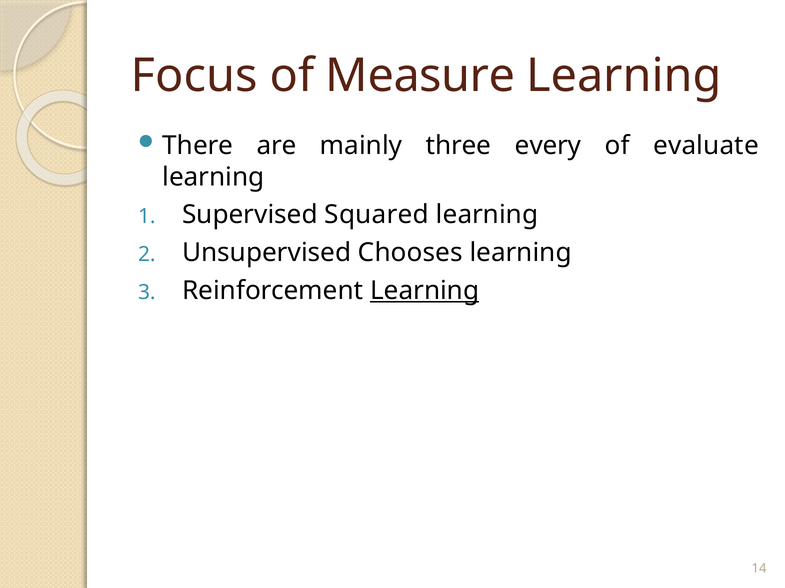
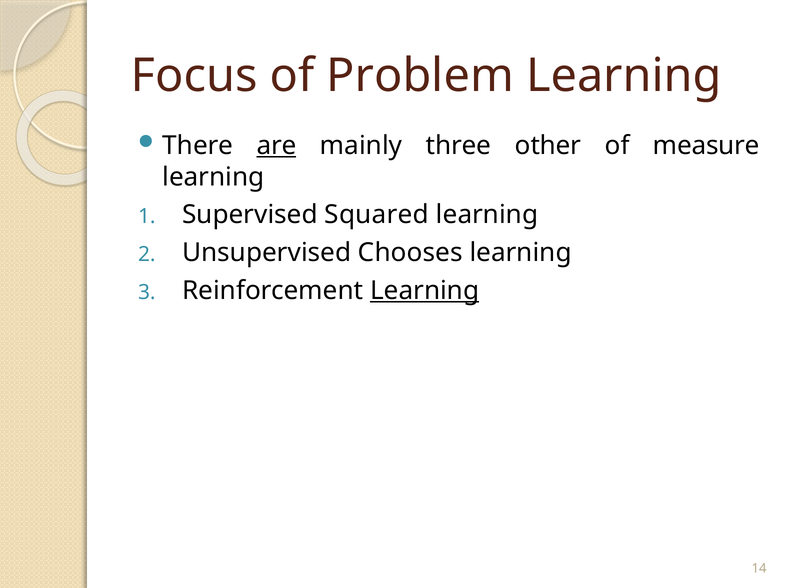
Measure: Measure -> Problem
are underline: none -> present
every: every -> other
evaluate: evaluate -> measure
